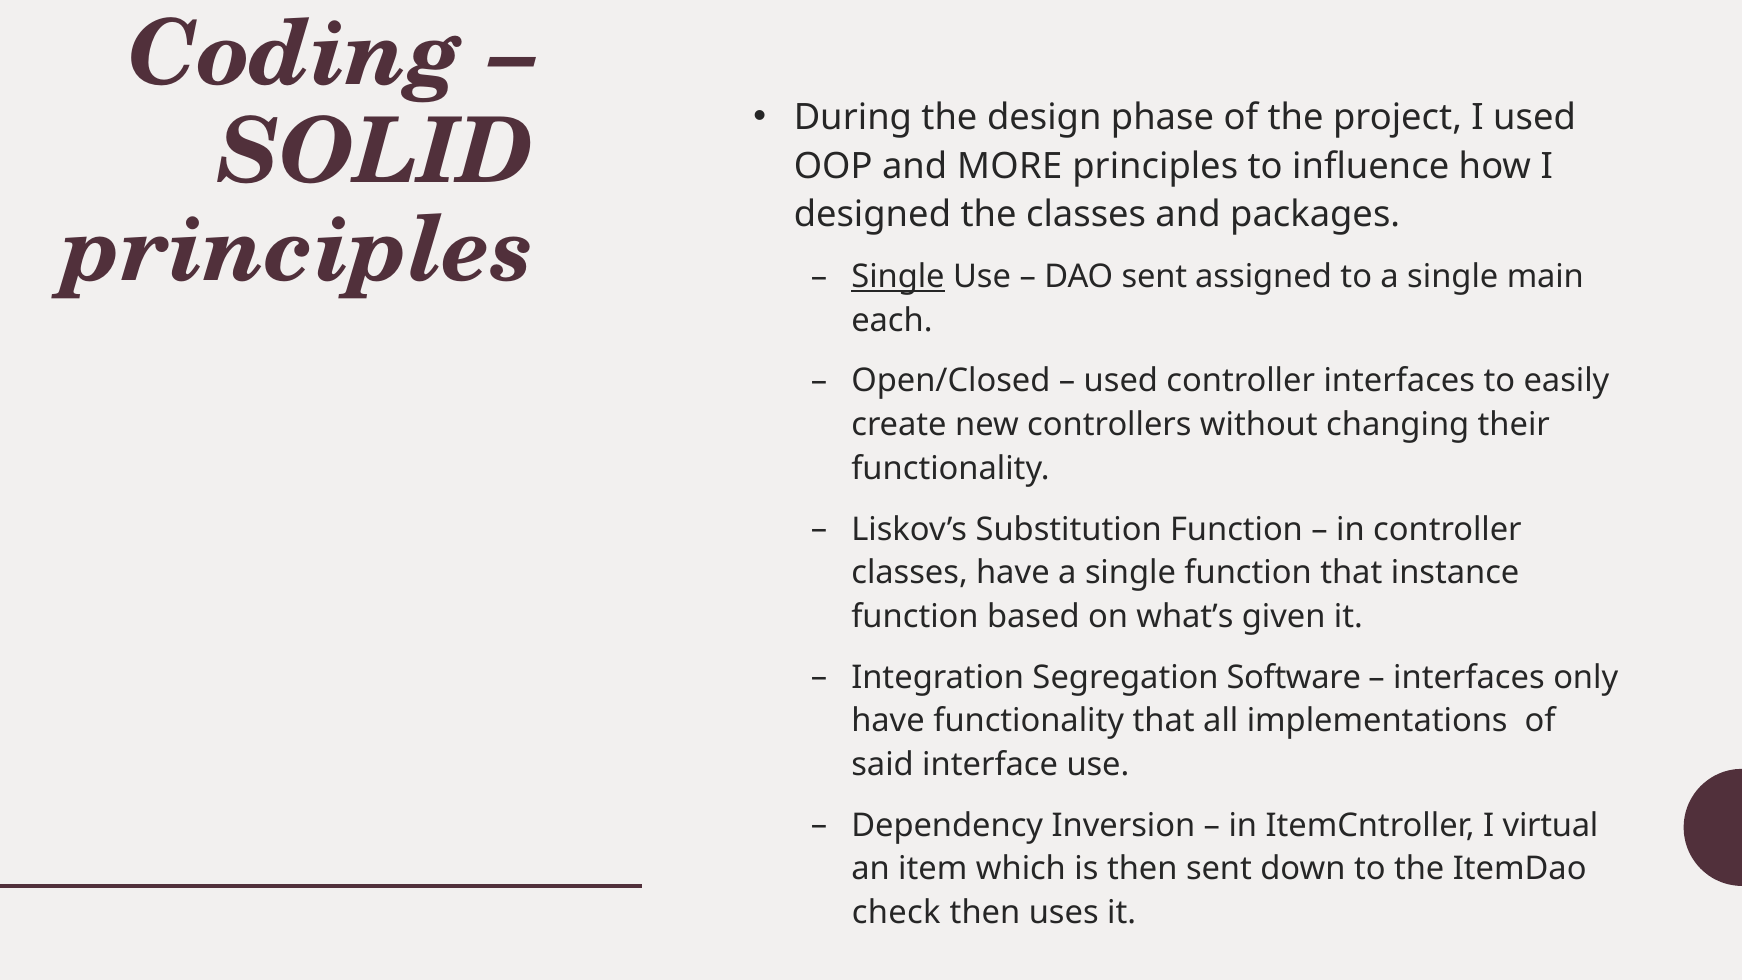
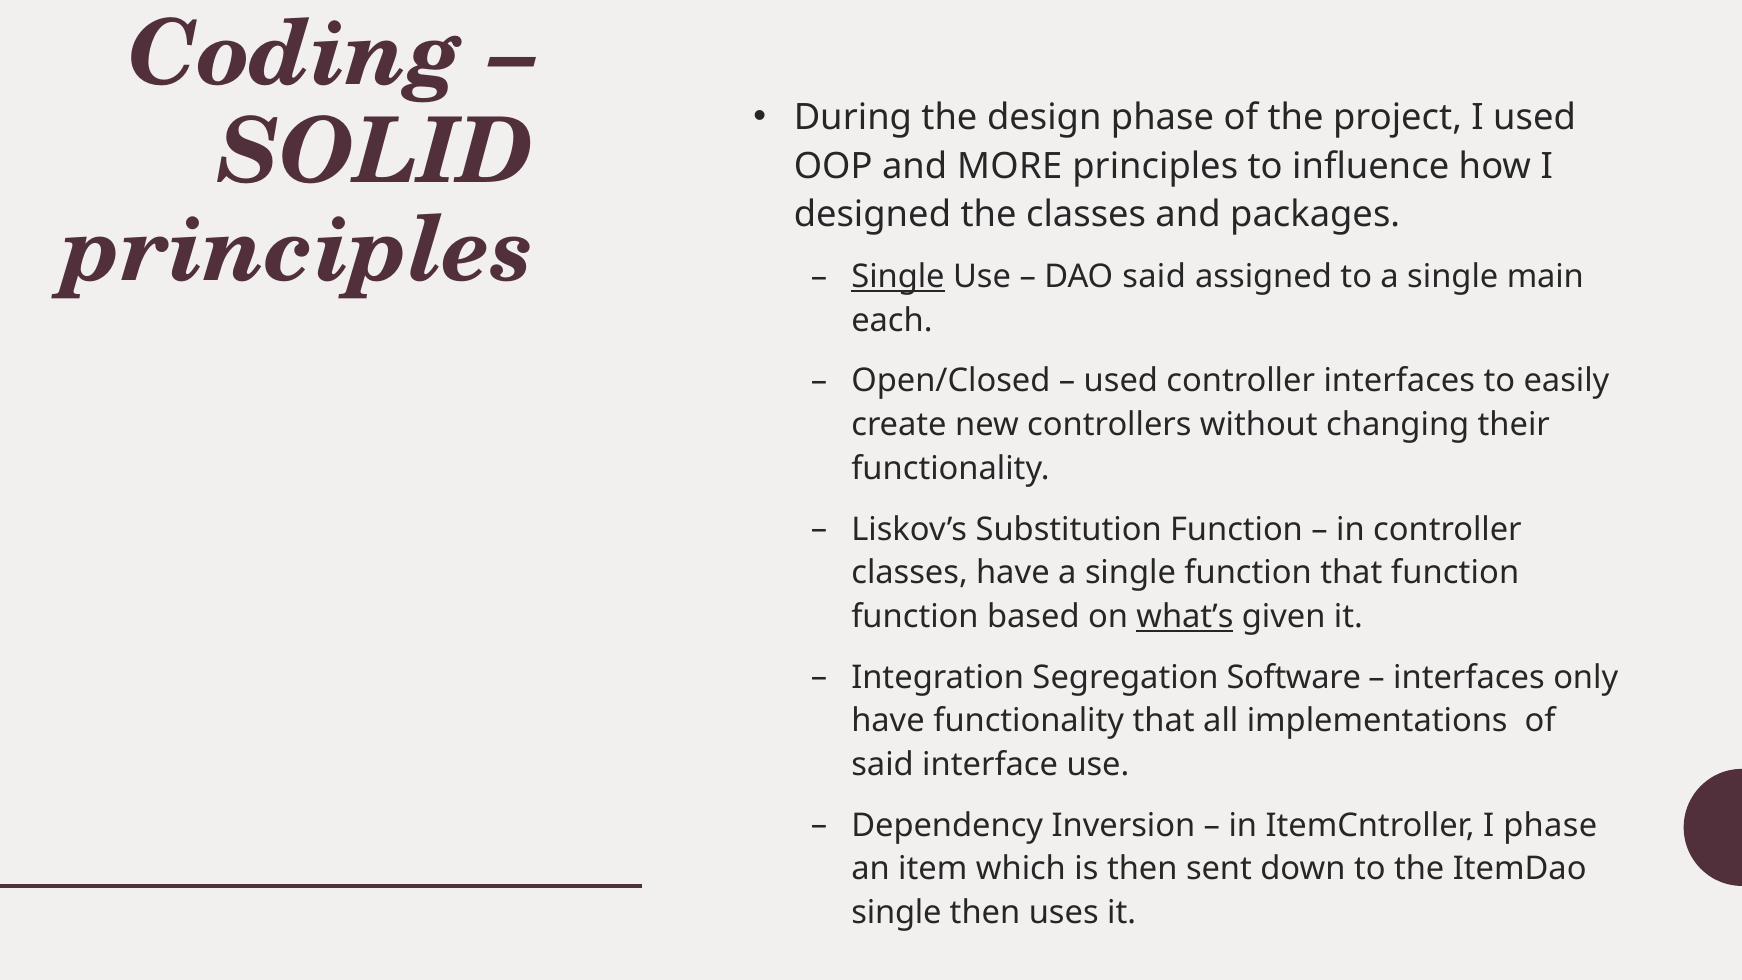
DAO sent: sent -> said
that instance: instance -> function
what’s underline: none -> present
I virtual: virtual -> phase
check at (896, 913): check -> single
